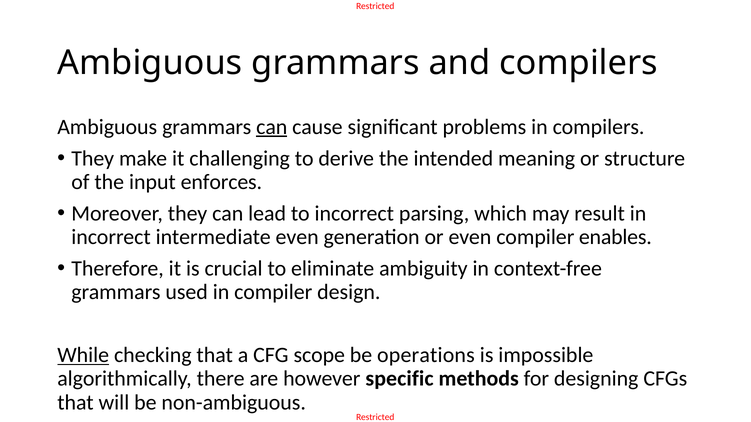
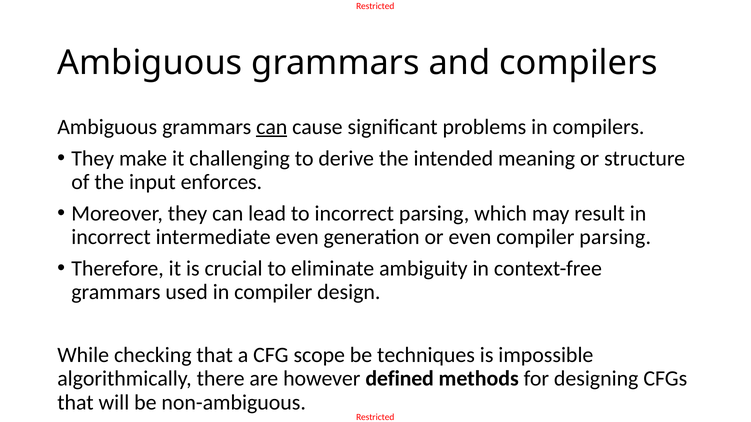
compiler enables: enables -> parsing
While underline: present -> none
operations: operations -> techniques
specific: specific -> defined
